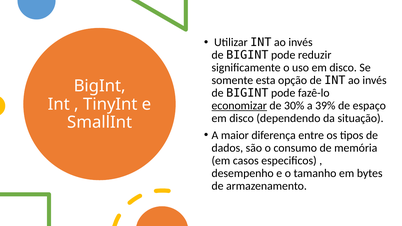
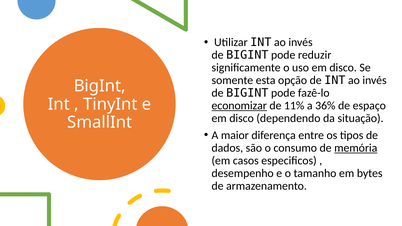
30%: 30% -> 11%
39%: 39% -> 36%
memória underline: none -> present
